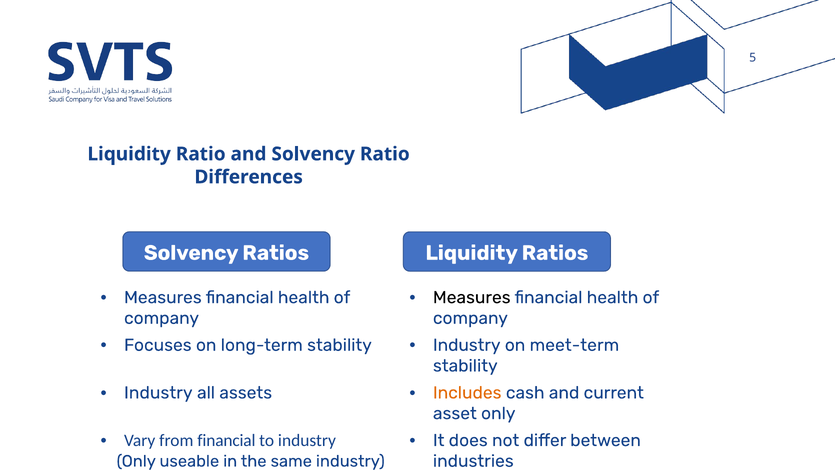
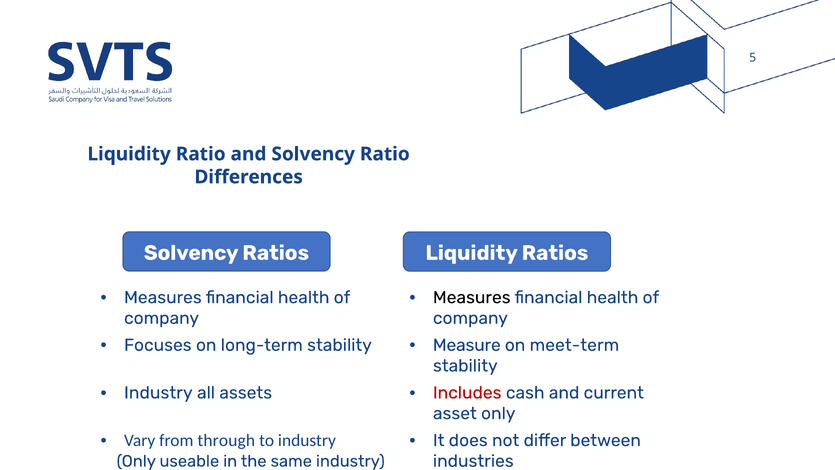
Industry at (467, 345): Industry -> Measure
Includes colour: orange -> red
from financial: financial -> through
